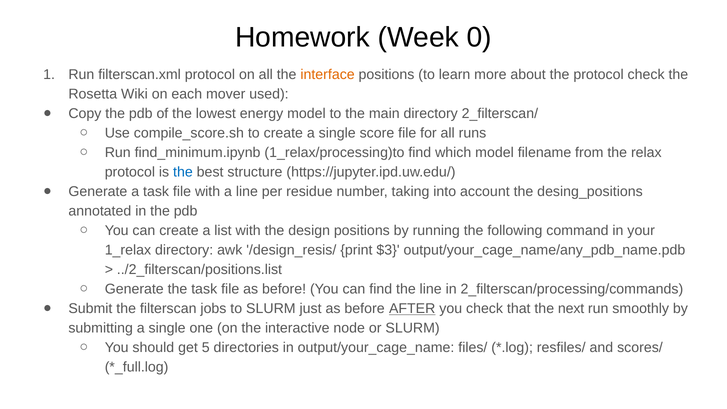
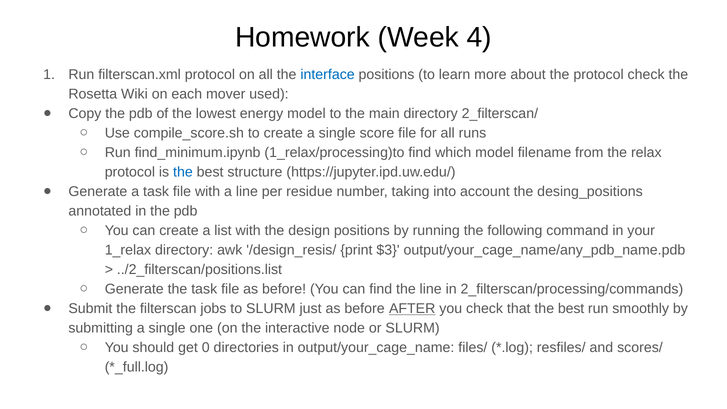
0: 0 -> 4
interface colour: orange -> blue
that the next: next -> best
5: 5 -> 0
